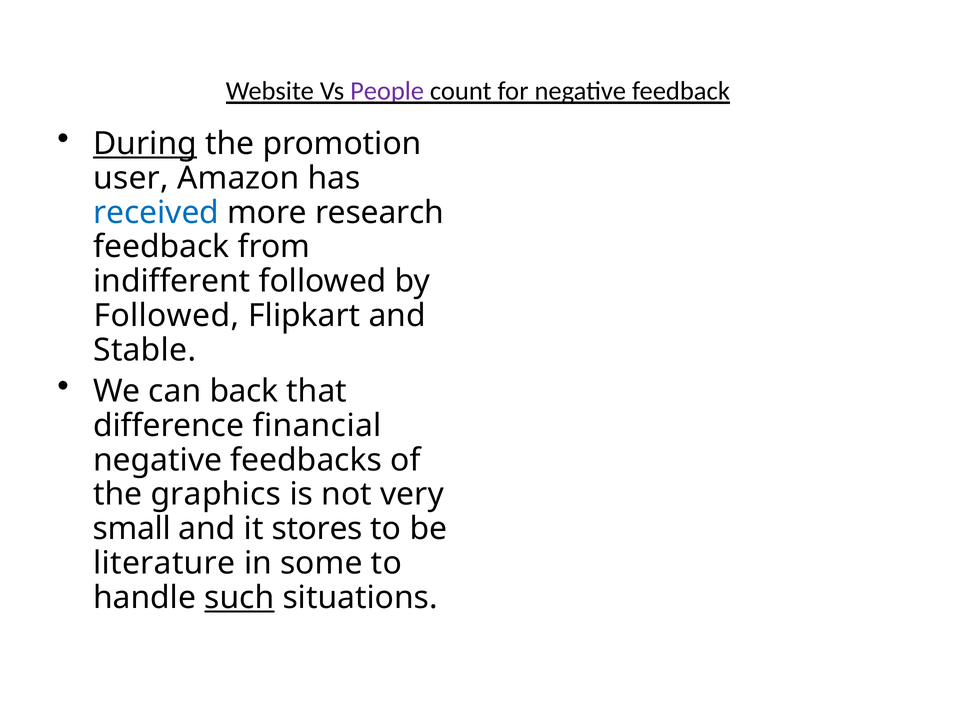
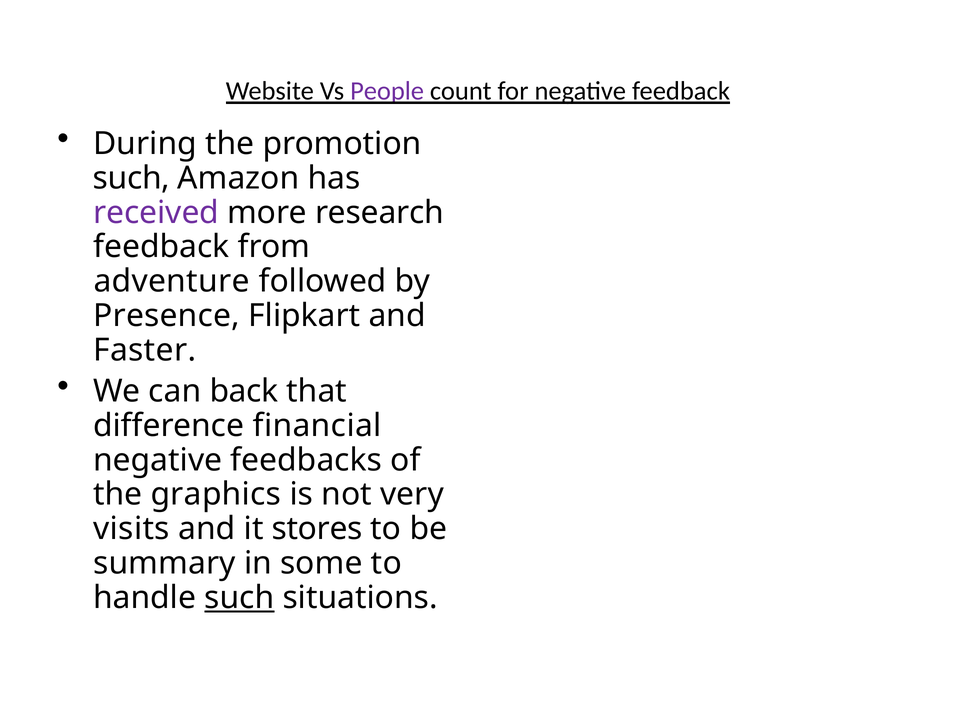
During underline: present -> none
user at (131, 178): user -> such
received colour: blue -> purple
indifferent: indifferent -> adventure
Followed at (166, 316): Followed -> Presence
Stable: Stable -> Faster
small: small -> visits
literature: literature -> summary
